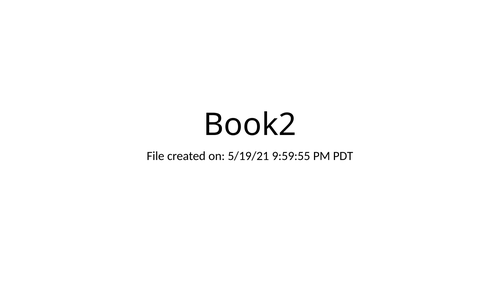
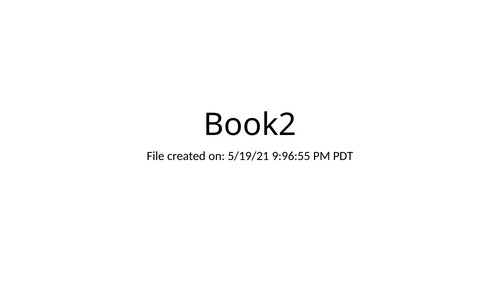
9:59:55: 9:59:55 -> 9:96:55
